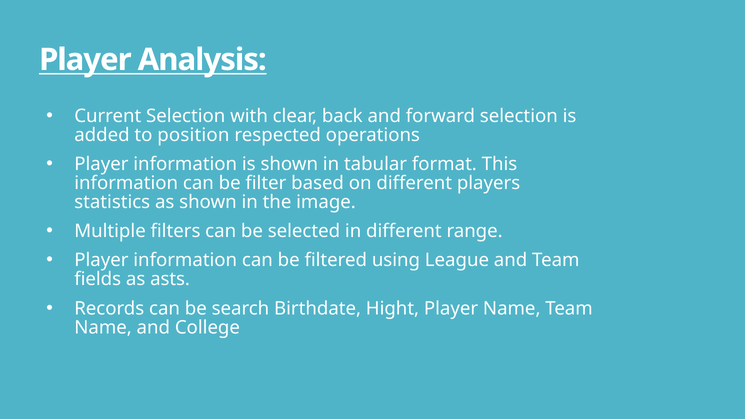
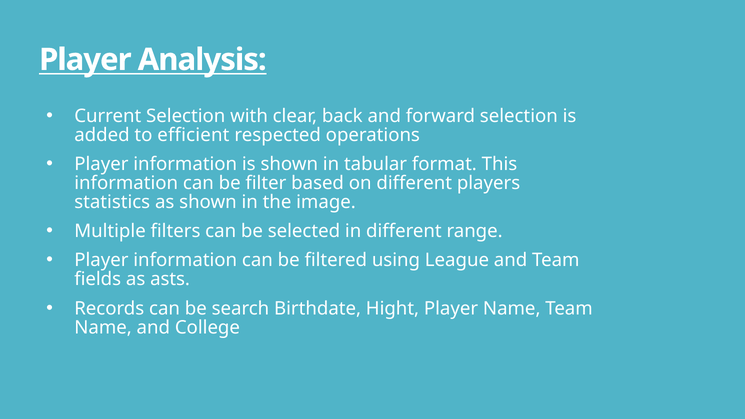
position: position -> efficient
